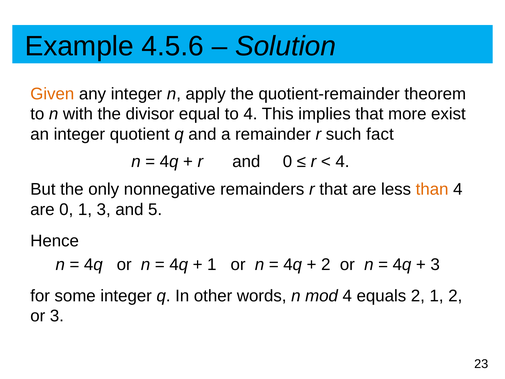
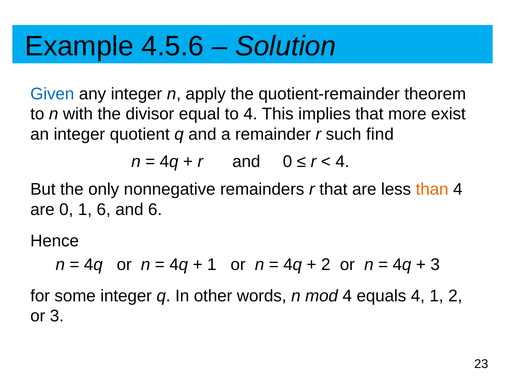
Given colour: orange -> blue
fact: fact -> find
1 3: 3 -> 6
and 5: 5 -> 6
equals 2: 2 -> 4
